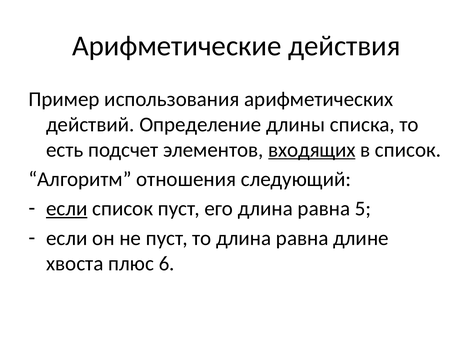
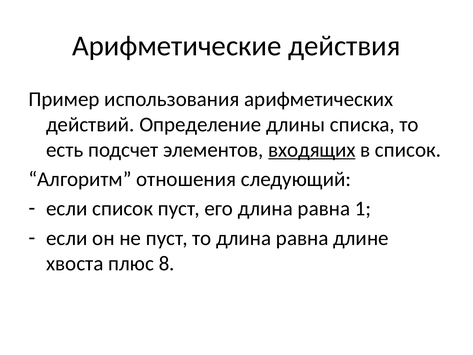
если at (67, 209) underline: present -> none
5: 5 -> 1
6: 6 -> 8
